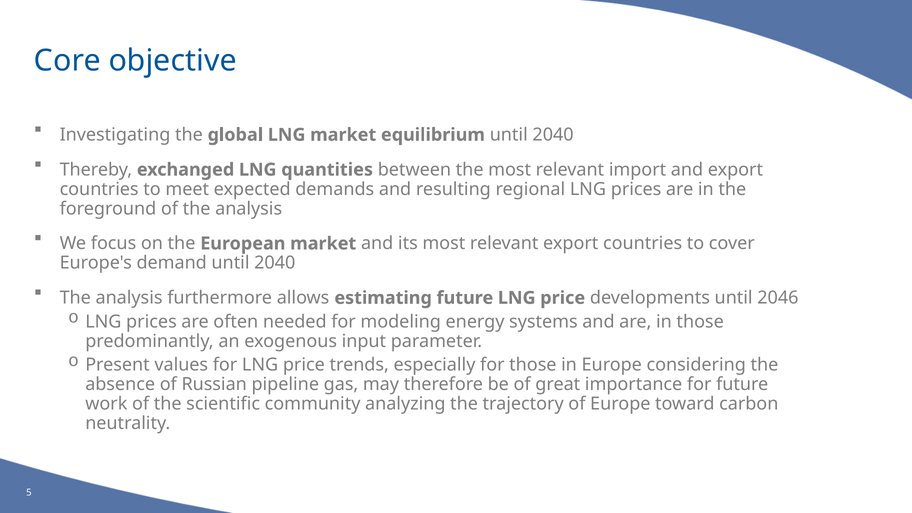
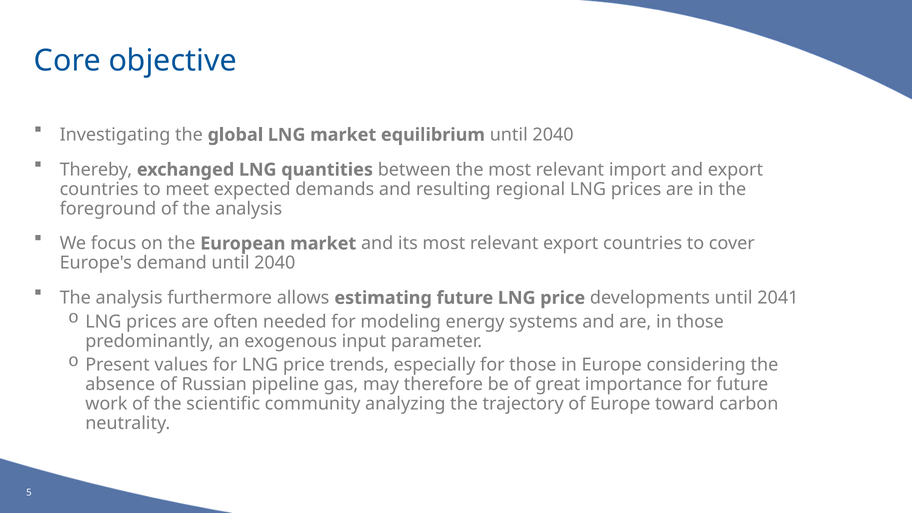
2046: 2046 -> 2041
